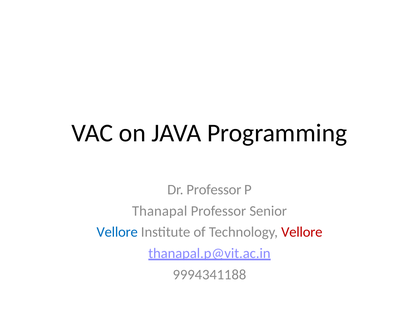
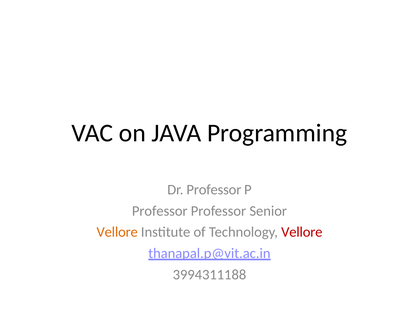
Thanapal at (160, 211): Thanapal -> Professor
Vellore at (117, 232) colour: blue -> orange
9994341188: 9994341188 -> 3994311188
